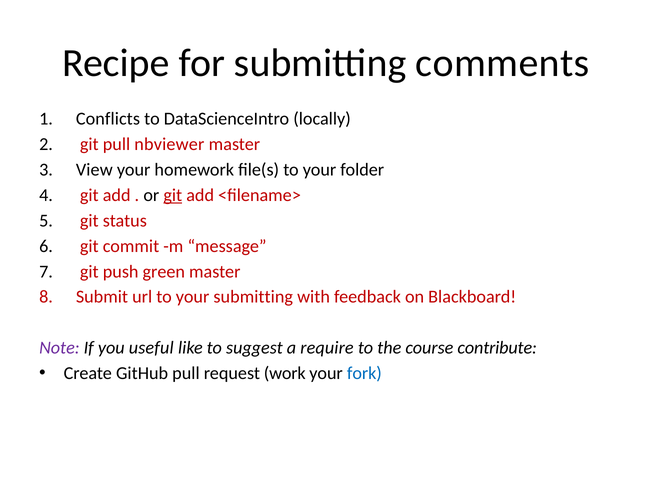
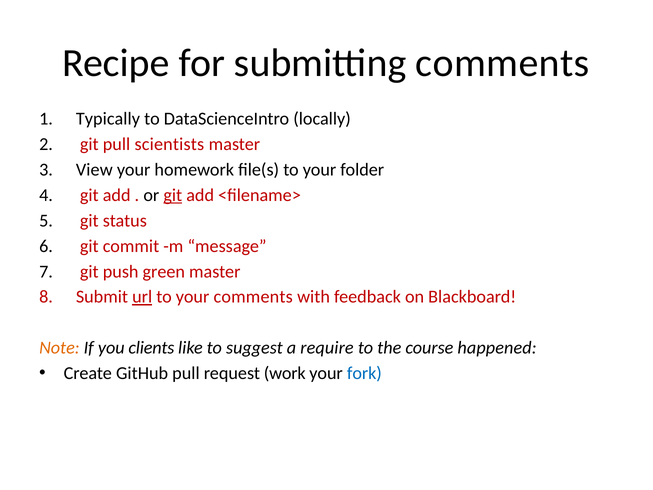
Conflicts: Conflicts -> Typically
nbviewer: nbviewer -> scientists
url underline: none -> present
your submitting: submitting -> comments
Note colour: purple -> orange
useful: useful -> clients
contribute: contribute -> happened
